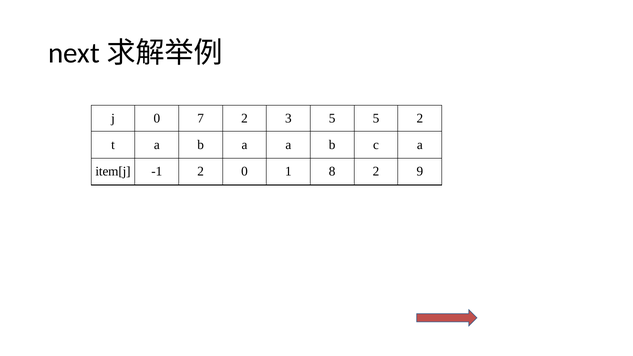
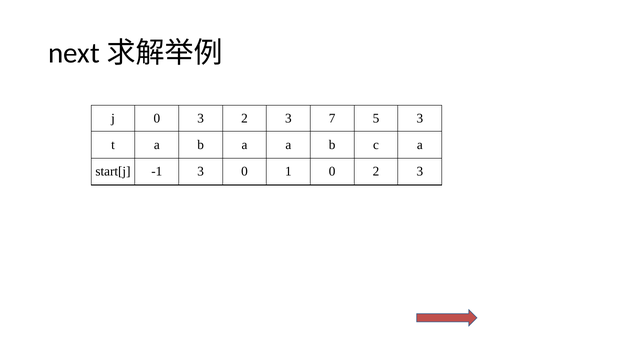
0 7: 7 -> 3
3 5: 5 -> 7
5 2: 2 -> 3
item[j: item[j -> start[j
-1 2: 2 -> 3
1 8: 8 -> 0
9 at (420, 172): 9 -> 3
